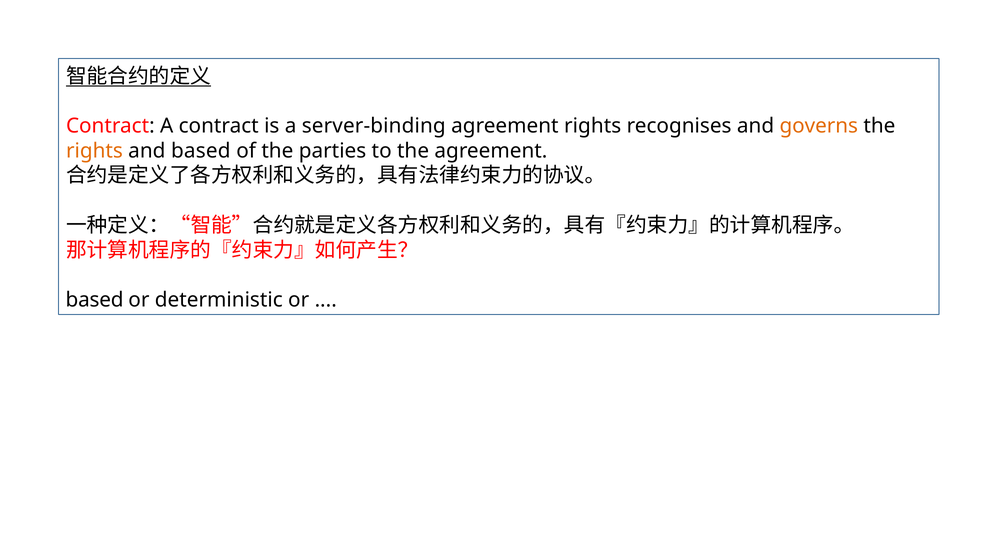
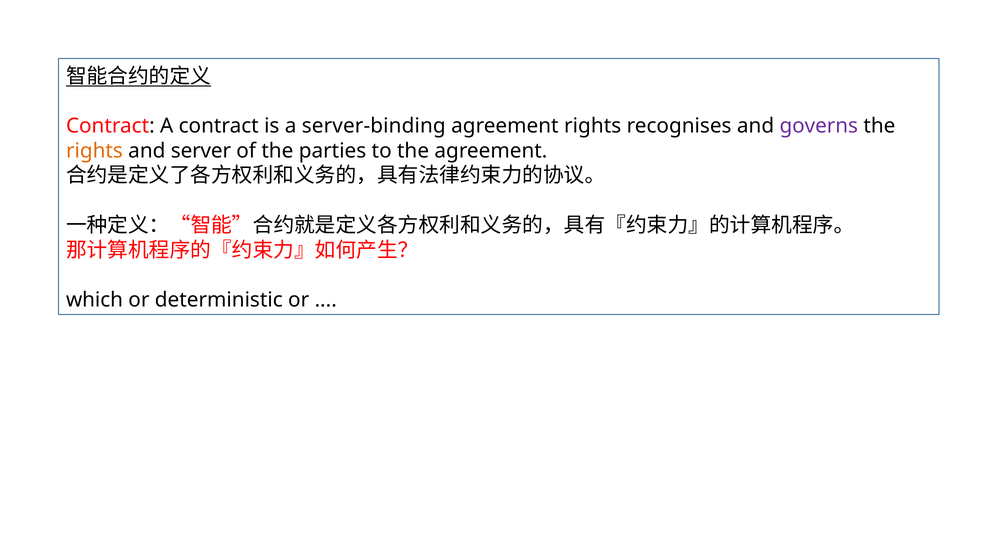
governs colour: orange -> purple
and based: based -> server
based at (95, 300): based -> which
